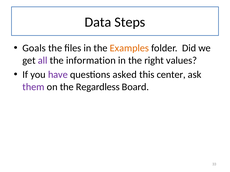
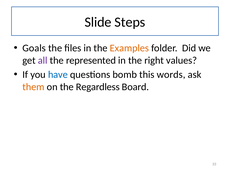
Data: Data -> Slide
information: information -> represented
have colour: purple -> blue
asked: asked -> bomb
center: center -> words
them colour: purple -> orange
